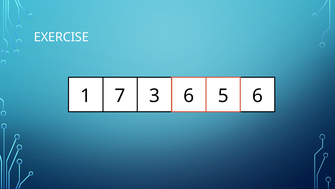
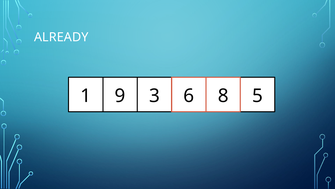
EXERCISE: EXERCISE -> ALREADY
7: 7 -> 9
5: 5 -> 8
3 6: 6 -> 5
